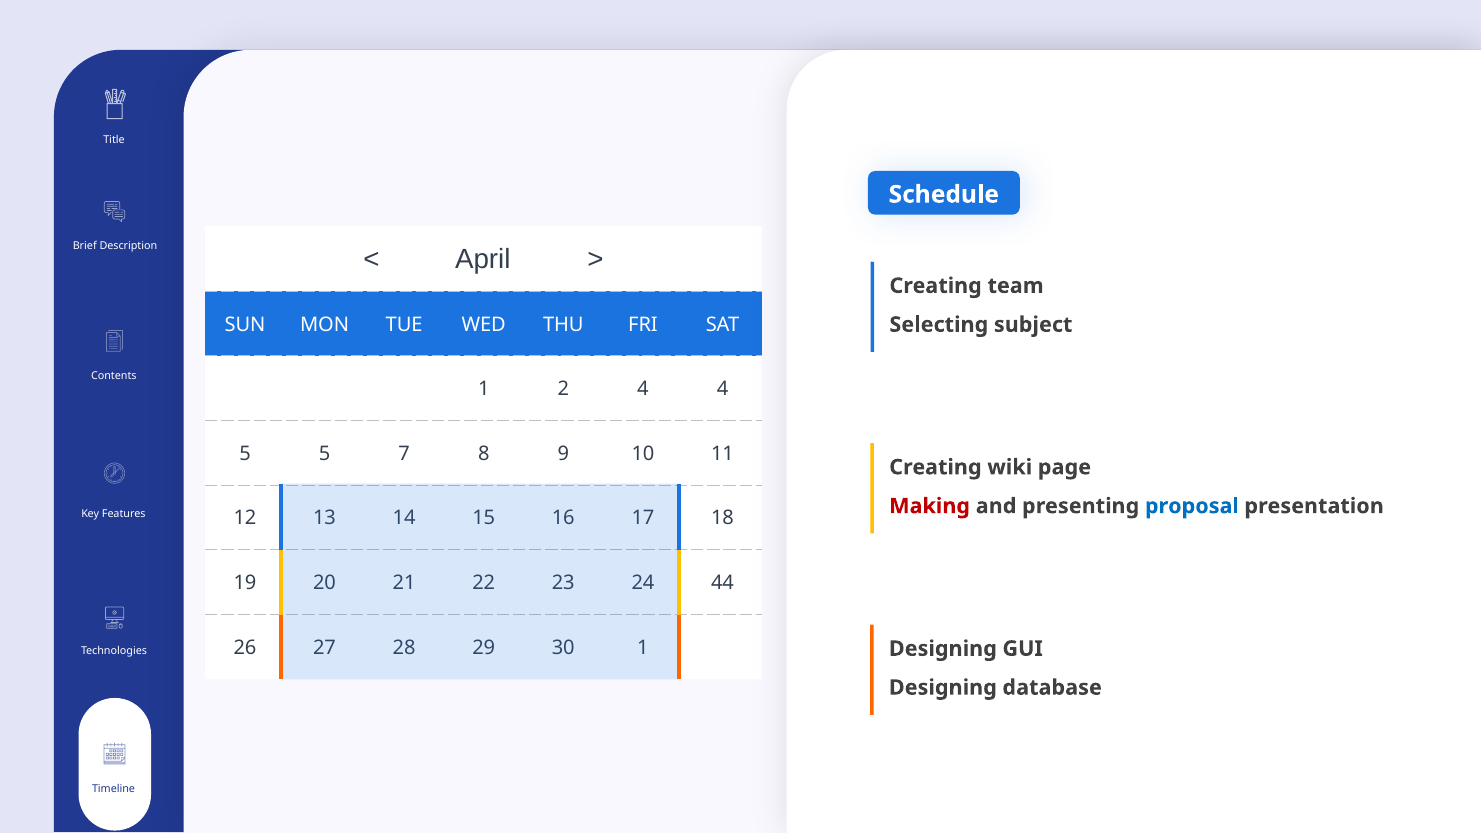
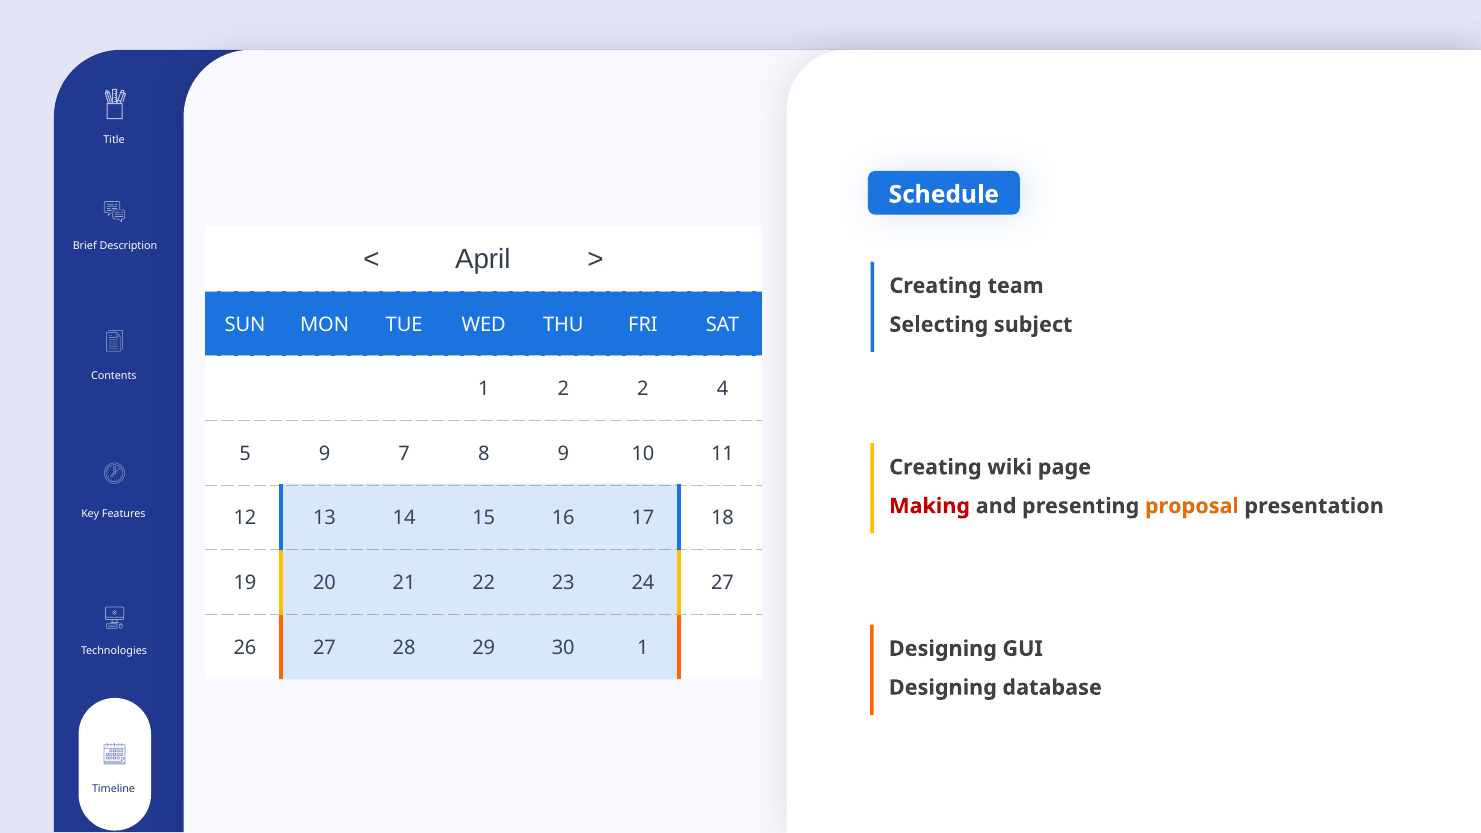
2 4: 4 -> 2
5 5: 5 -> 9
proposal colour: blue -> orange
44 at (723, 583): 44 -> 27
